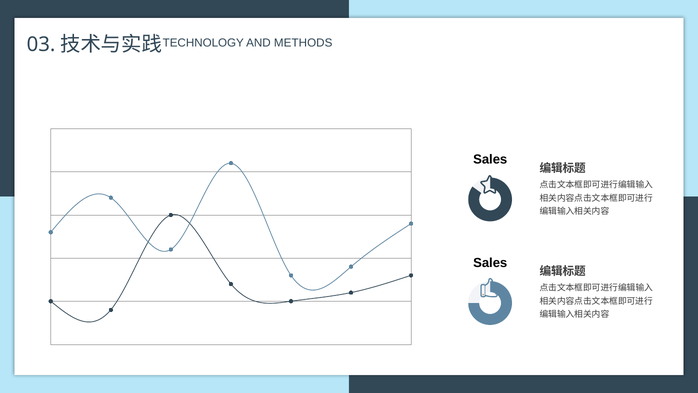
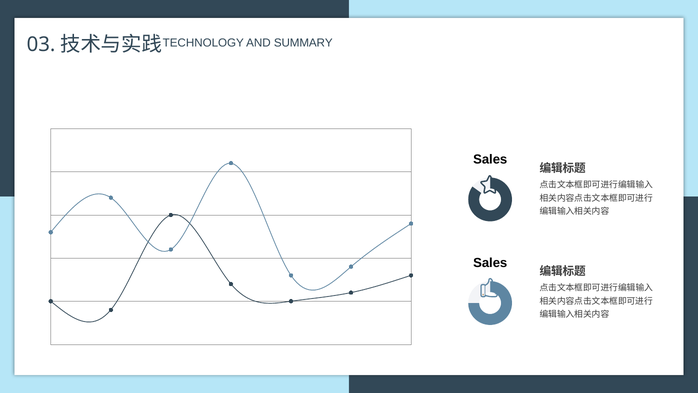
METHODS: METHODS -> SUMMARY
